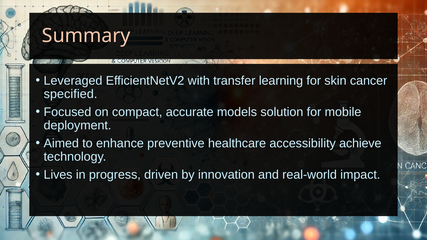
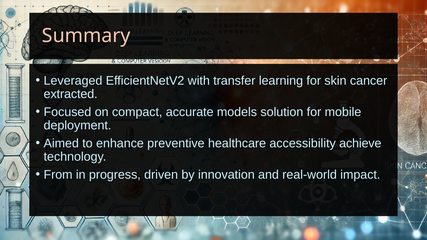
specified: specified -> extracted
Lives: Lives -> From
